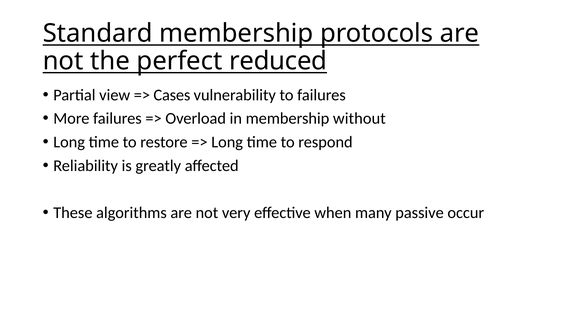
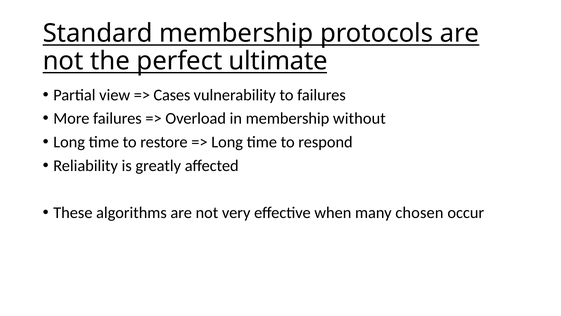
reduced: reduced -> ultimate
passive: passive -> chosen
